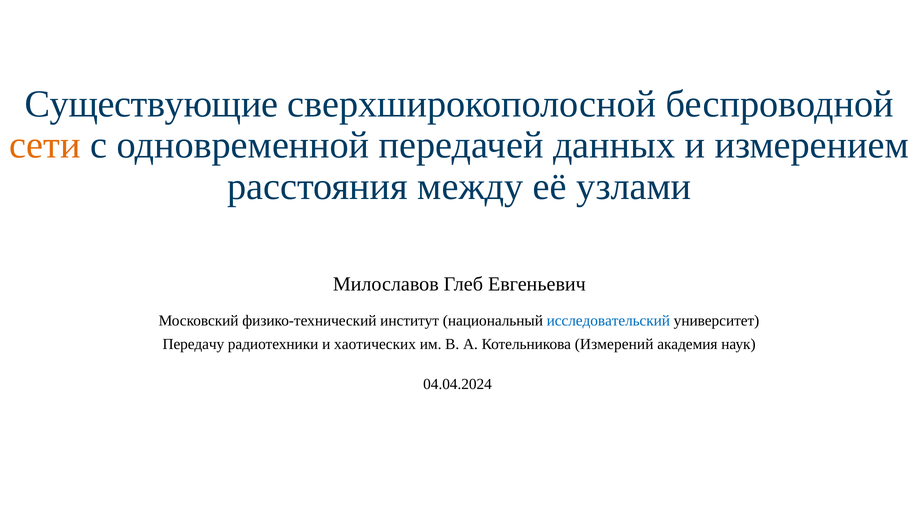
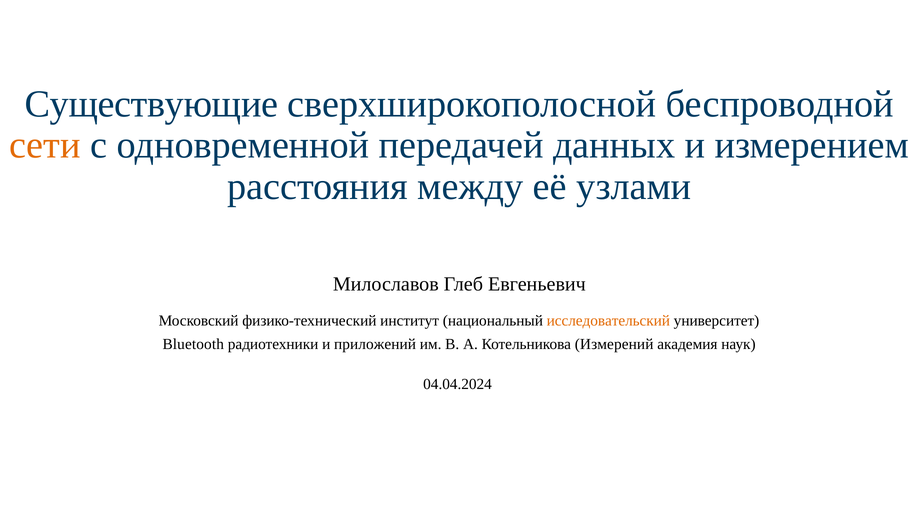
исследовательский colour: blue -> orange
Передачу: Передачу -> Bluetooth
хаотических: хаотических -> приложений
